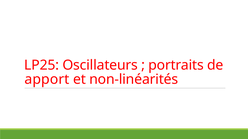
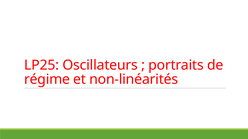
apport: apport -> régime
